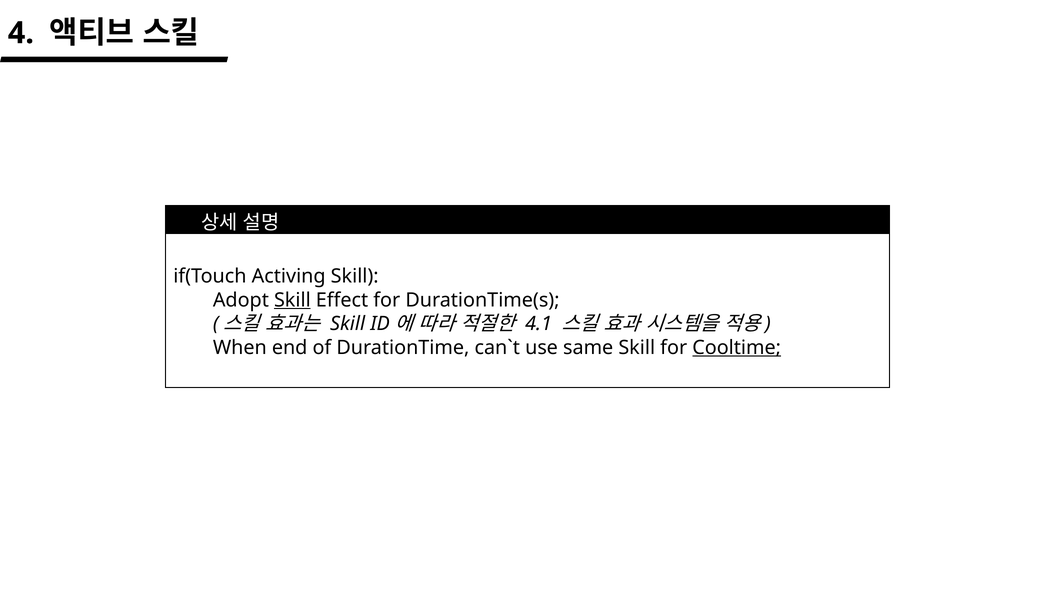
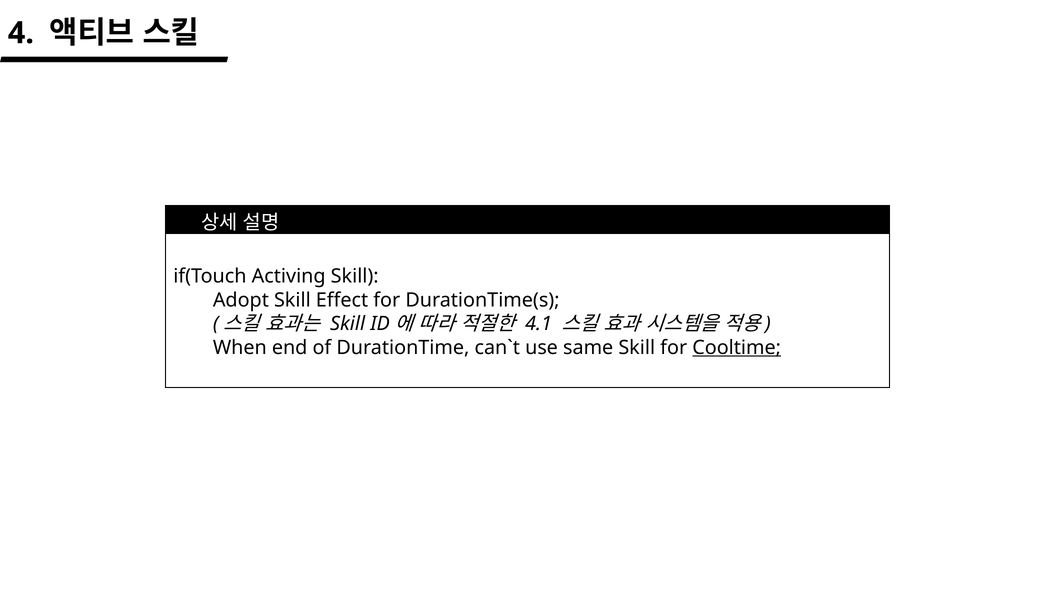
Skill at (292, 300) underline: present -> none
